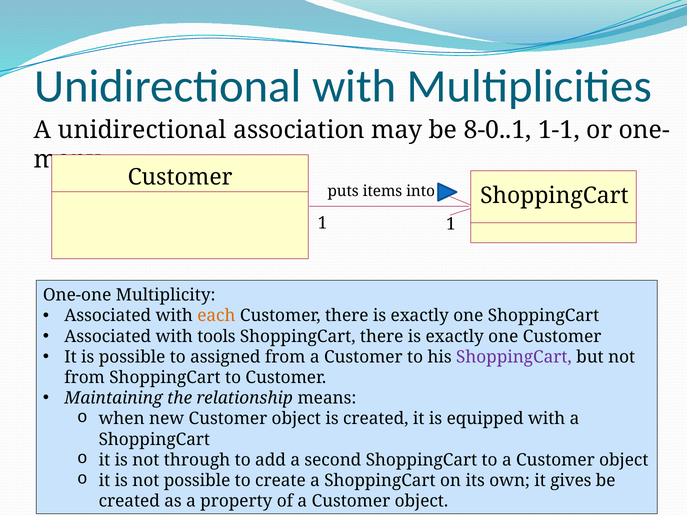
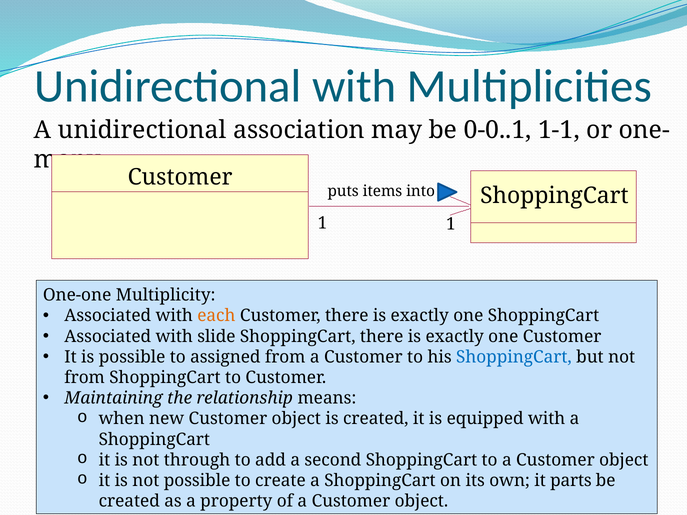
8-0..1: 8-0..1 -> 0-0..1
tools: tools -> slide
ShoppingCart at (514, 357) colour: purple -> blue
gives: gives -> parts
